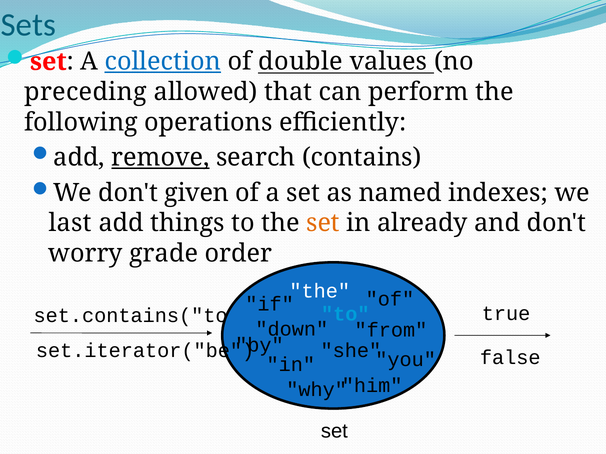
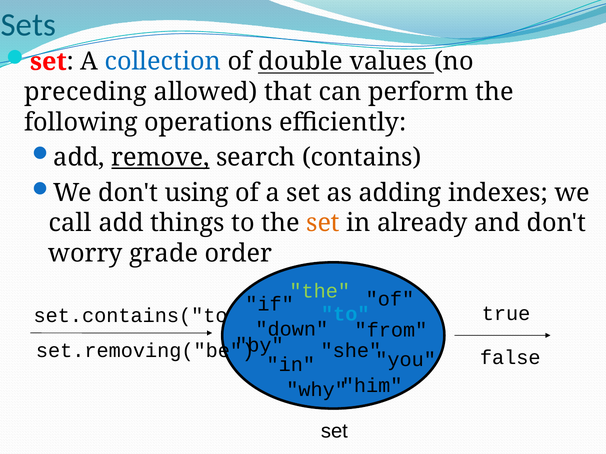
collection underline: present -> none
given: given -> using
named: named -> adding
last: last -> call
the at (320, 292) colour: white -> light green
set.iterator("be: set.iterator("be -> set.removing("be
